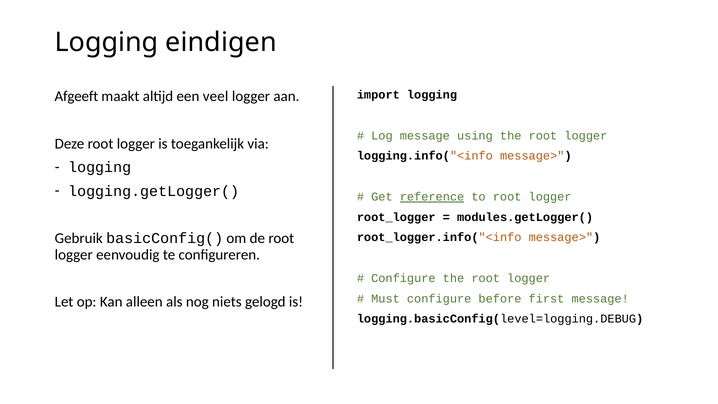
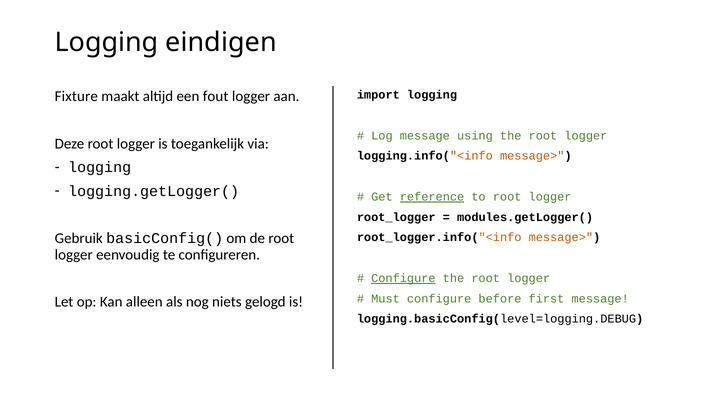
Afgeeft: Afgeeft -> Fixture
veel: veel -> fout
Configure at (403, 278) underline: none -> present
